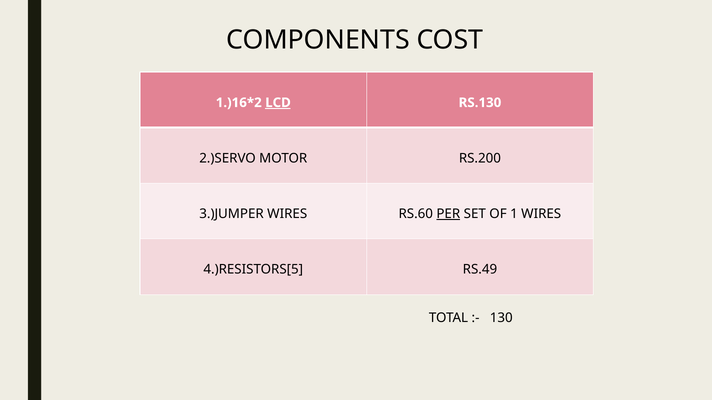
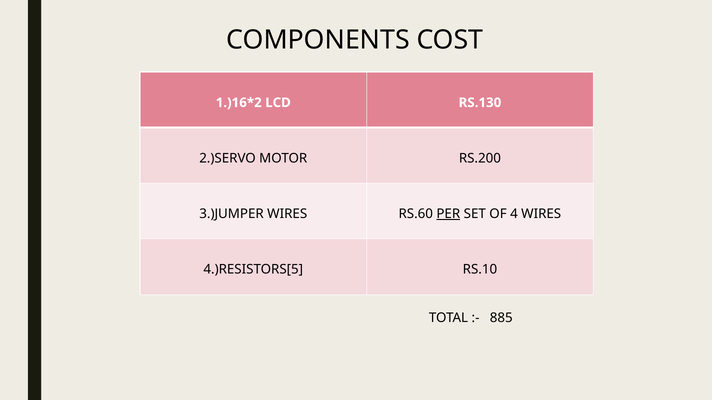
LCD underline: present -> none
1: 1 -> 4
RS.49: RS.49 -> RS.10
130: 130 -> 885
